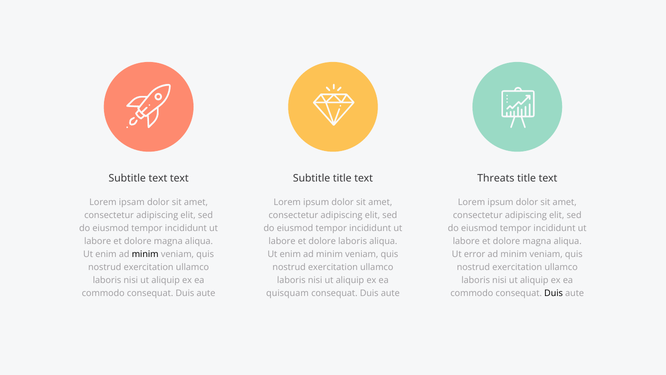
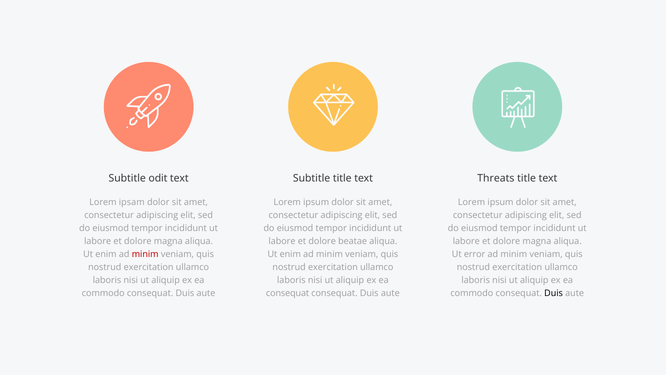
Subtitle text: text -> odit
dolore laboris: laboris -> beatae
minim at (145, 254) colour: black -> red
quisquam at (287, 293): quisquam -> consequat
